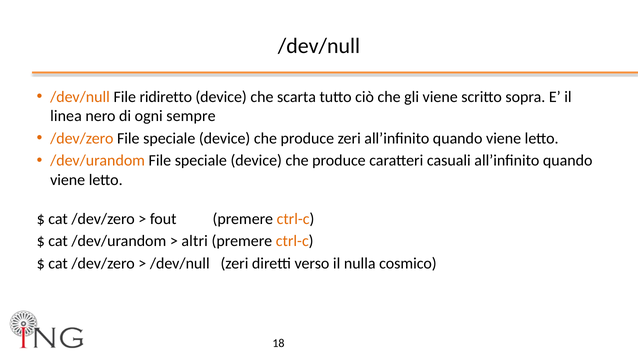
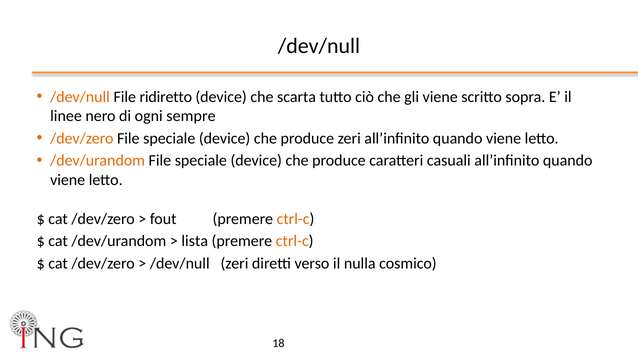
linea: linea -> linee
altri: altri -> lista
